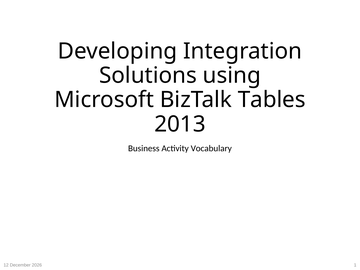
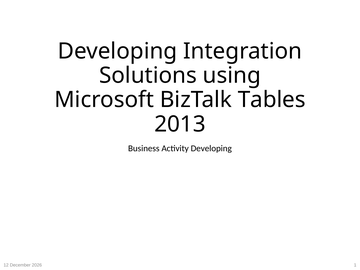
Activity Vocabulary: Vocabulary -> Developing
